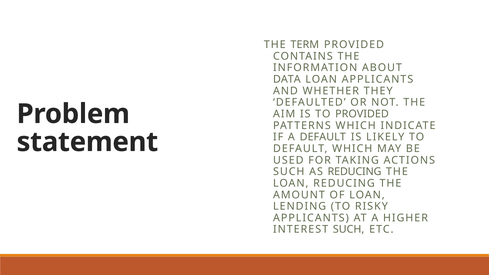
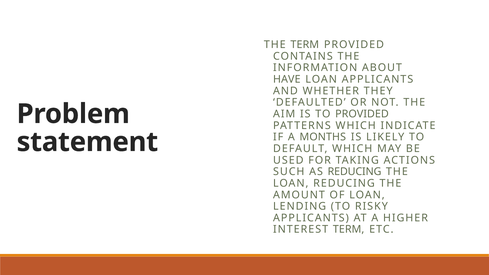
DATA: DATA -> HAVE
A DEFAULT: DEFAULT -> MONTHS
INTEREST SUCH: SUCH -> TERM
